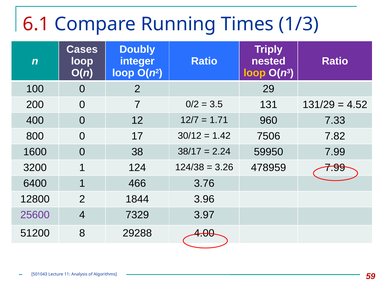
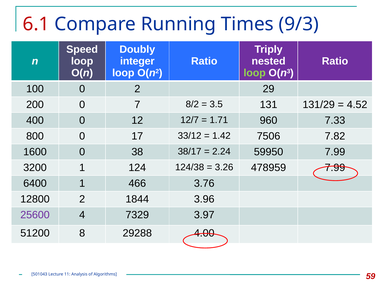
1/3: 1/3 -> 9/3
Cases: Cases -> Speed
loop at (255, 73) colour: yellow -> light green
0/2: 0/2 -> 8/2
30/12: 30/12 -> 33/12
